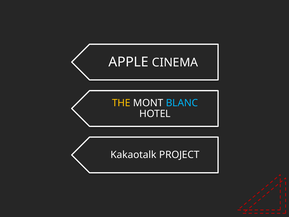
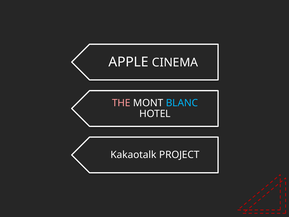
THE colour: yellow -> pink
